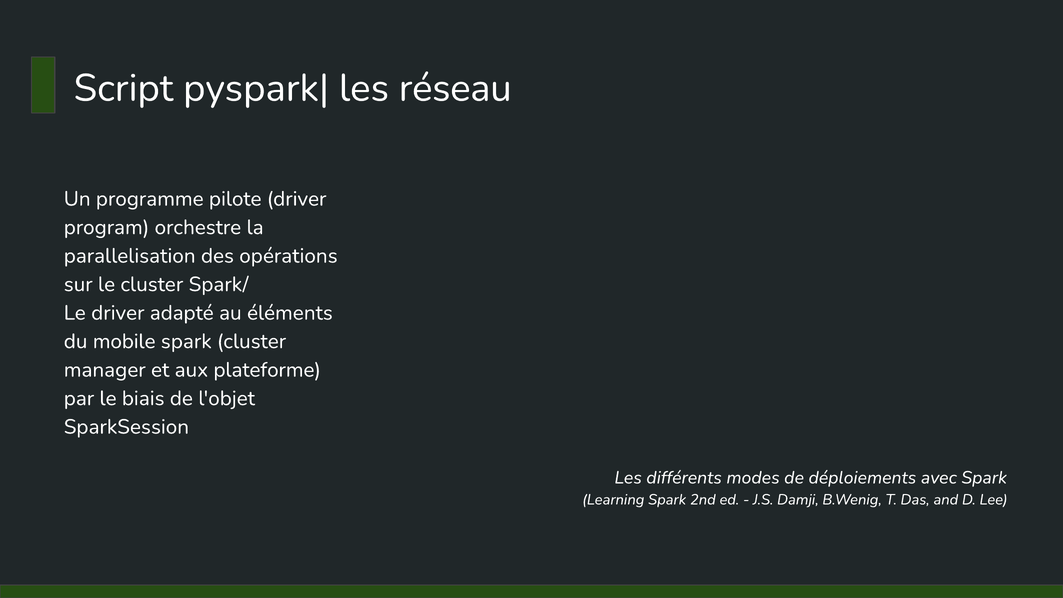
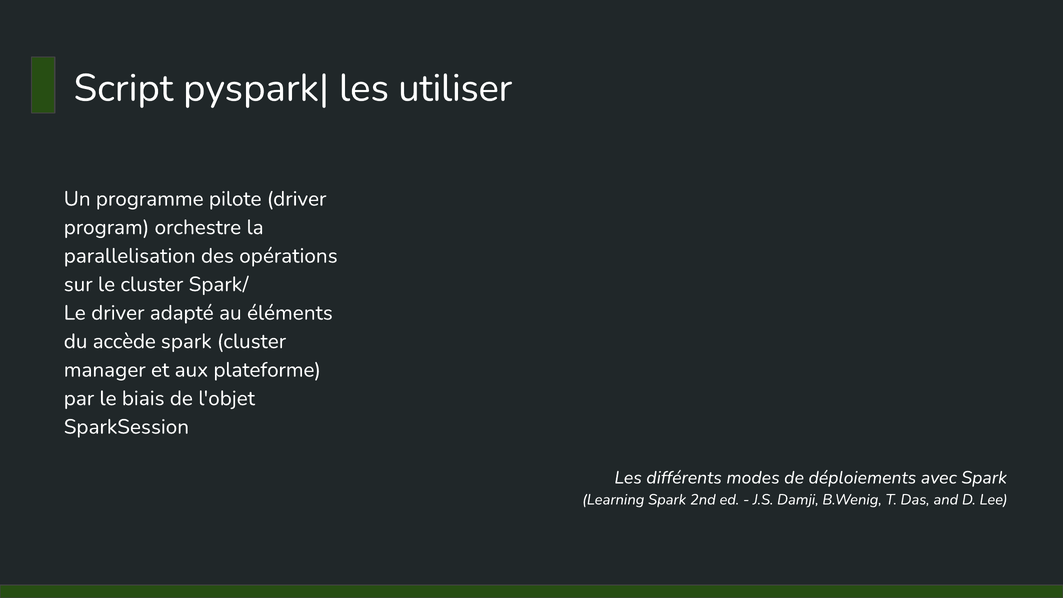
réseau: réseau -> utiliser
mobile: mobile -> accède
